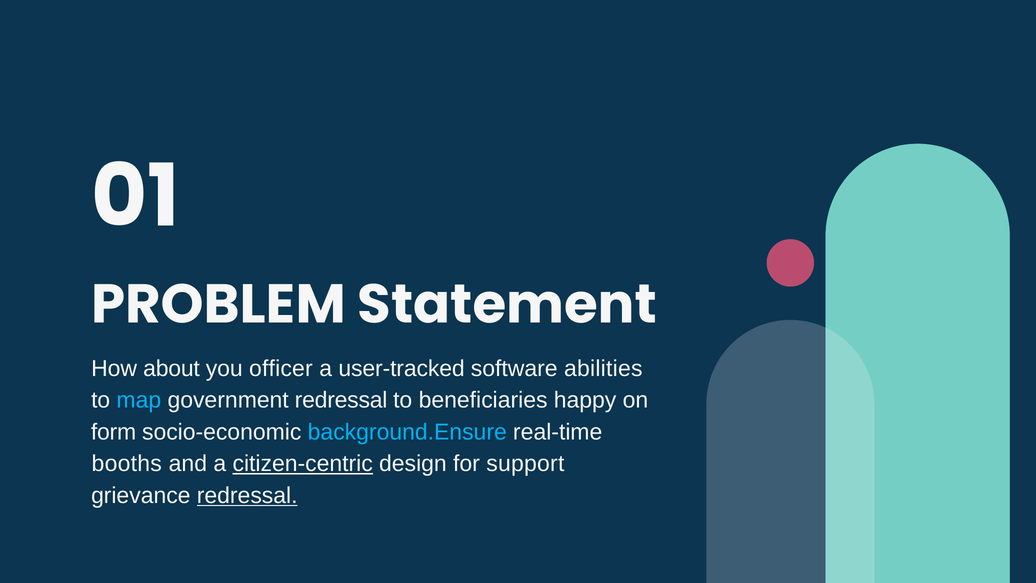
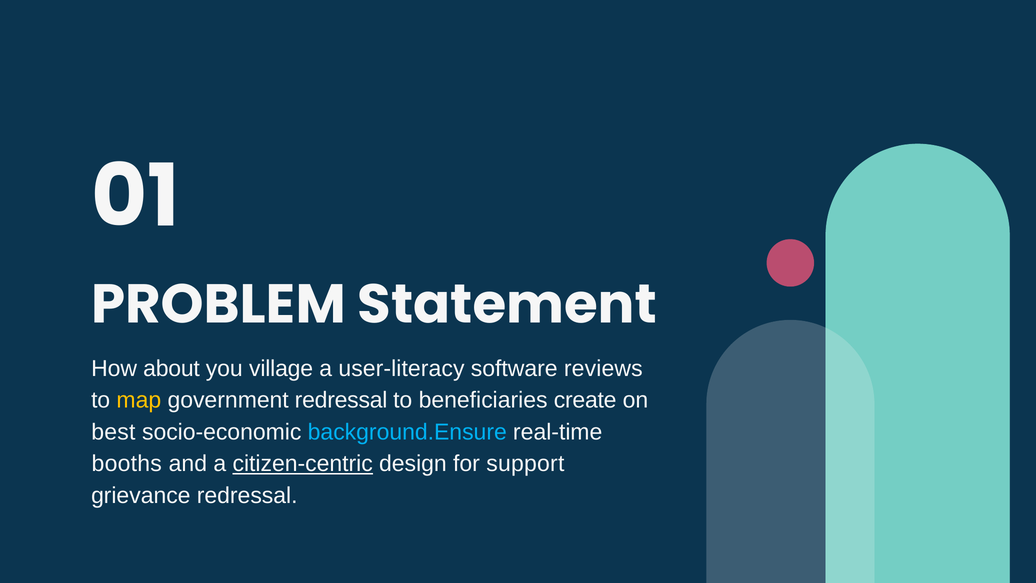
officer: officer -> village
user-tracked: user-tracked -> user-literacy
abilities: abilities -> reviews
map colour: light blue -> yellow
happy: happy -> create
form: form -> best
redressal at (247, 495) underline: present -> none
